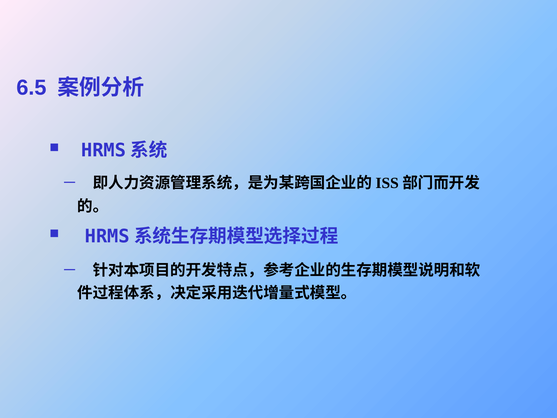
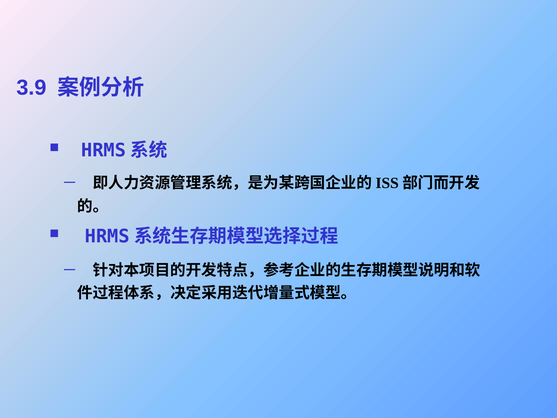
6.5: 6.5 -> 3.9
